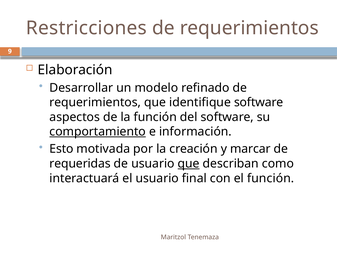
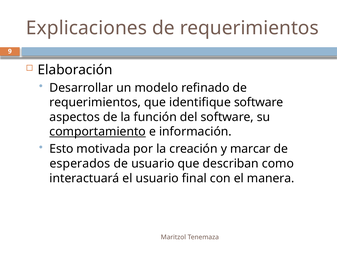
Restricciones: Restricciones -> Explicaciones
requeridas: requeridas -> esperados
que at (189, 163) underline: present -> none
el función: función -> manera
